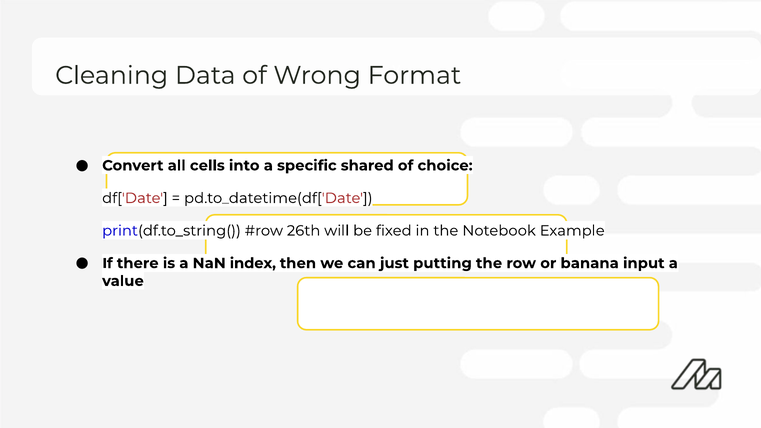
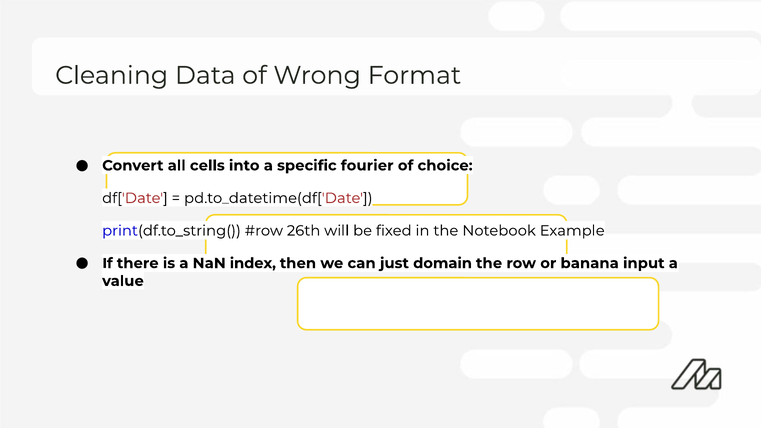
shared: shared -> fourier
putting: putting -> domain
